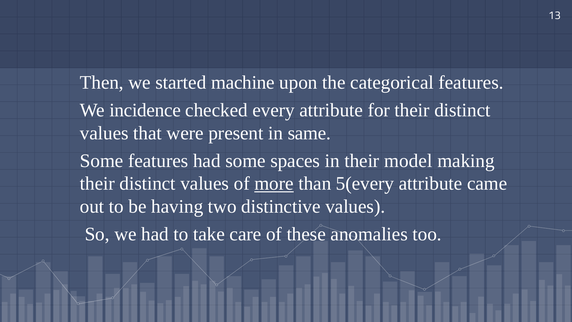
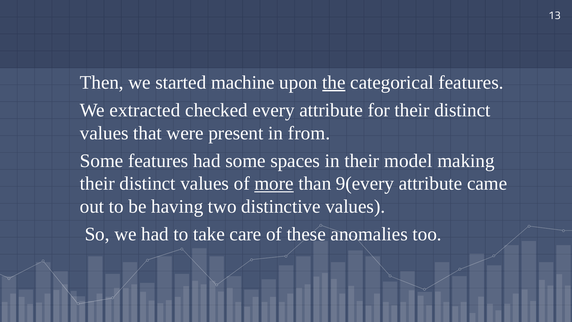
the underline: none -> present
incidence: incidence -> extracted
same: same -> from
5(every: 5(every -> 9(every
